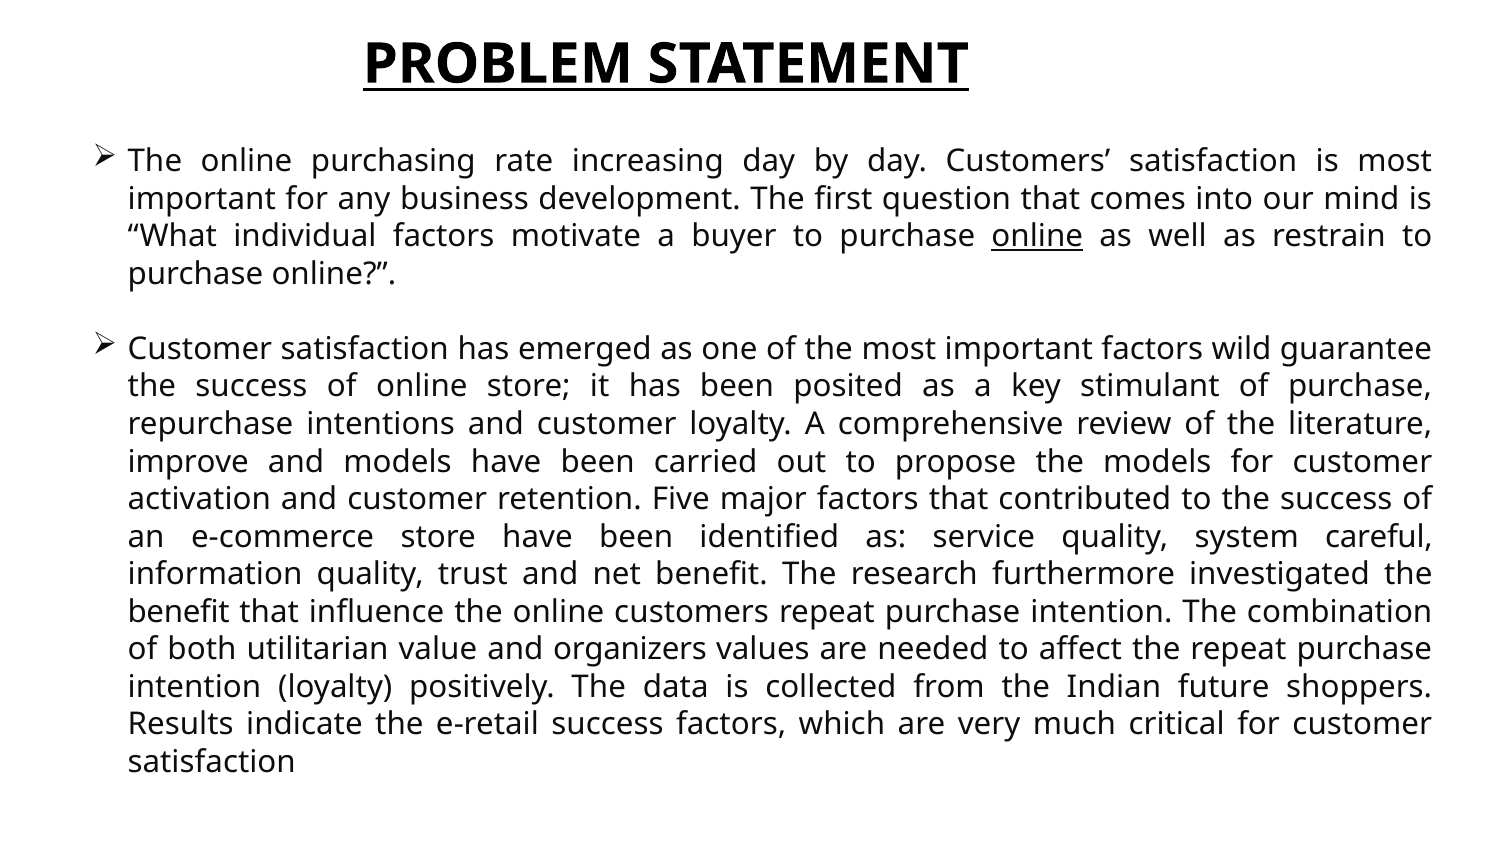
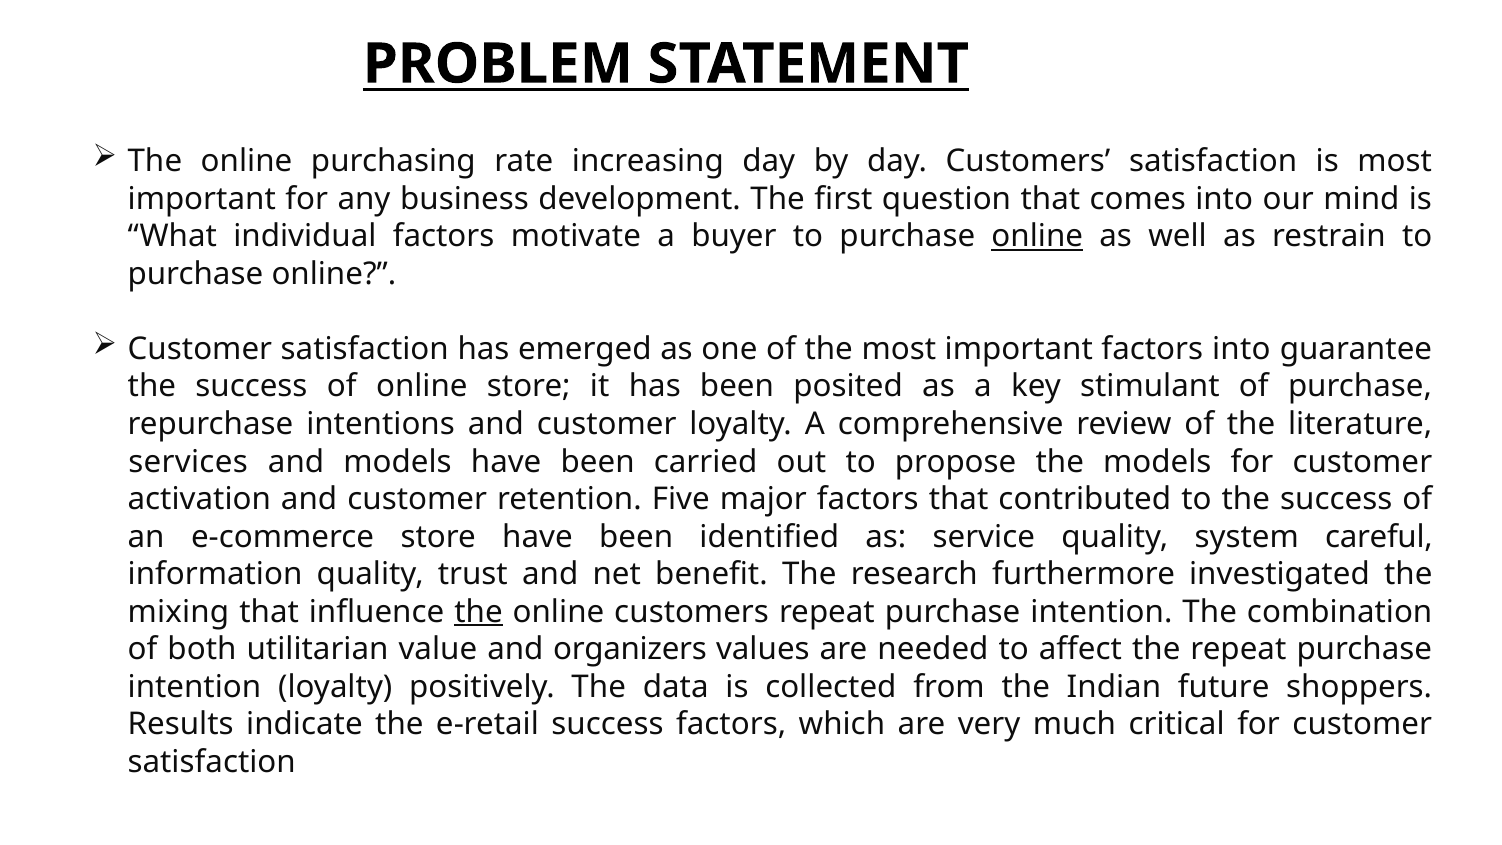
factors wild: wild -> into
improve: improve -> services
benefit at (179, 612): benefit -> mixing
the at (479, 612) underline: none -> present
